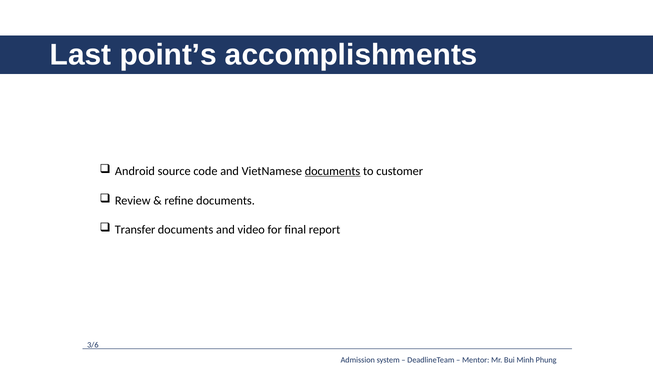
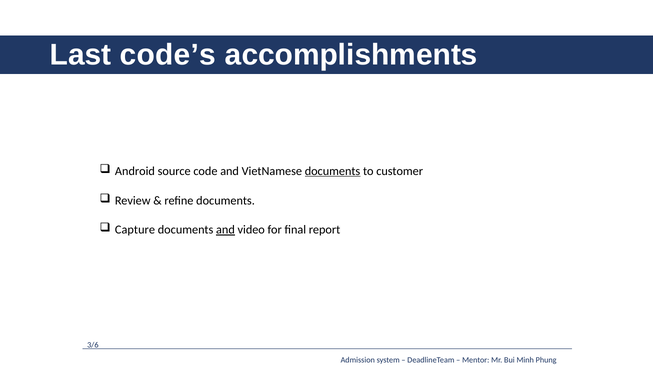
point’s: point’s -> code’s
Transfer: Transfer -> Capture
and at (225, 230) underline: none -> present
